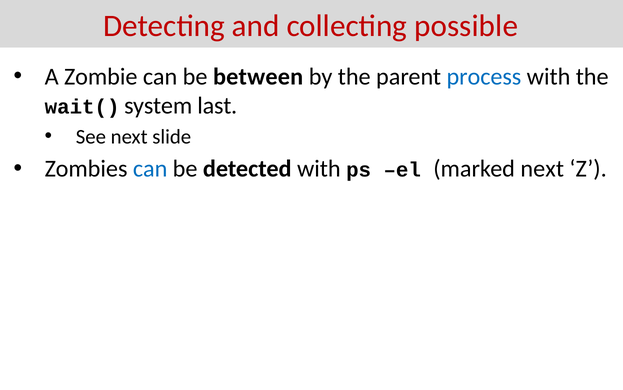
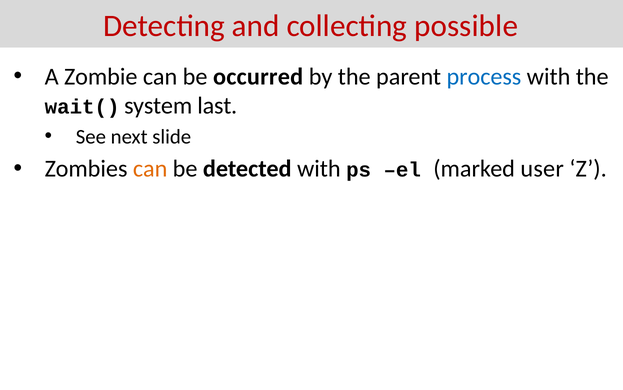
between: between -> occurred
can at (150, 169) colour: blue -> orange
marked next: next -> user
